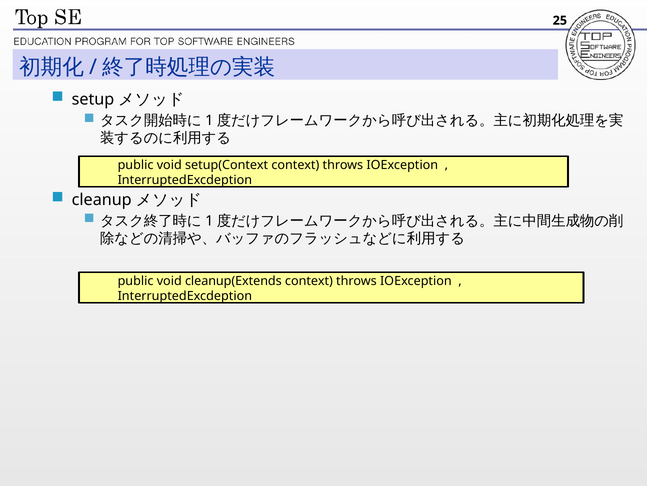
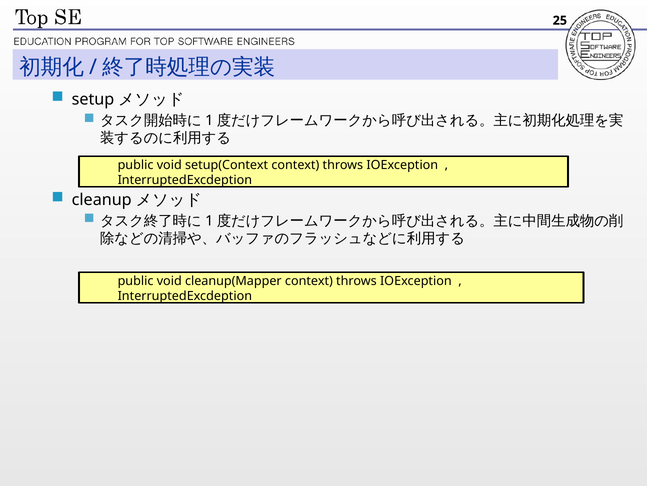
cleanup(Extends: cleanup(Extends -> cleanup(Mapper
